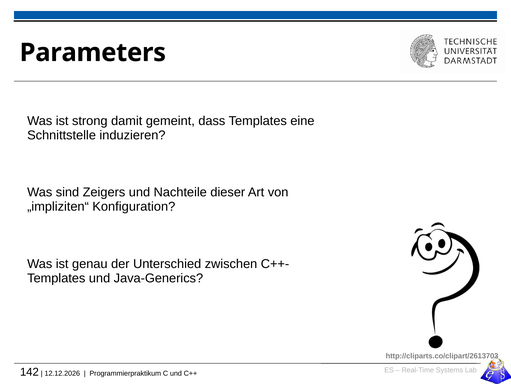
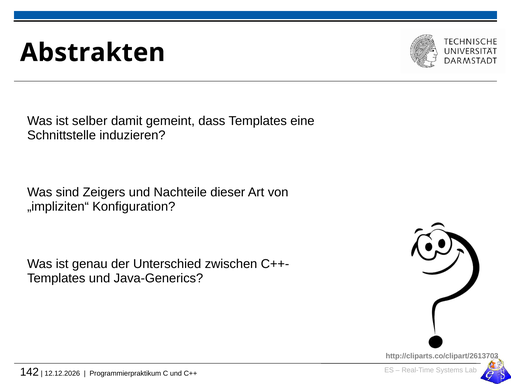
Parameters: Parameters -> Abstrakten
strong: strong -> selber
